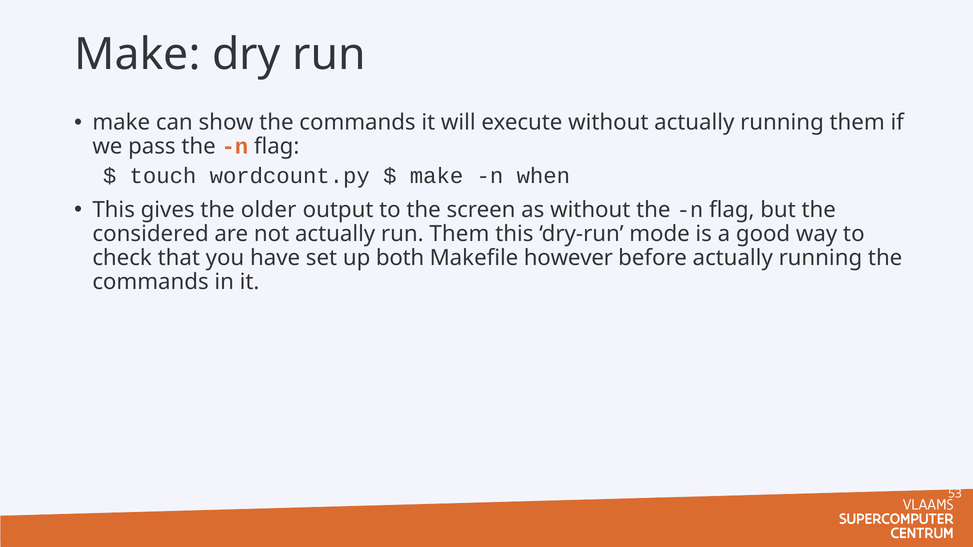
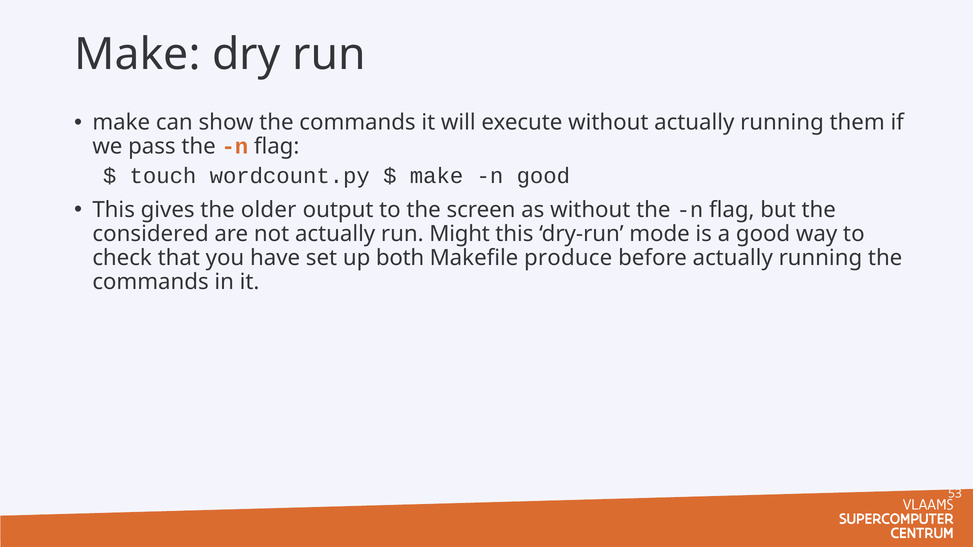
n when: when -> good
run Them: Them -> Might
however: however -> produce
